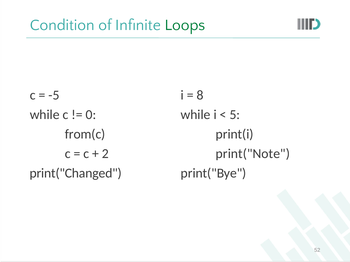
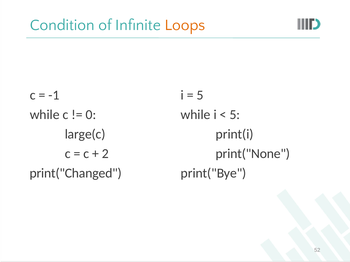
Loops colour: green -> orange
-5: -5 -> -1
8 at (200, 95): 8 -> 5
from(c: from(c -> large(c
print("Note: print("Note -> print("None
